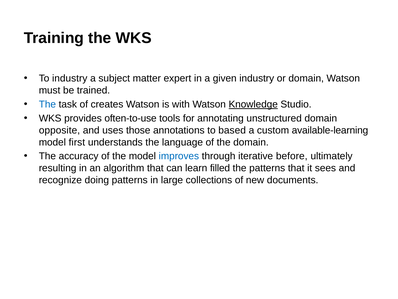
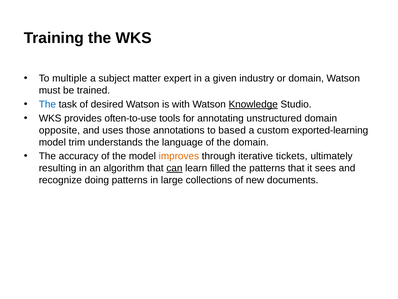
To industry: industry -> multiple
creates: creates -> desired
available-learning: available-learning -> exported-learning
first: first -> trim
improves colour: blue -> orange
before: before -> tickets
can underline: none -> present
